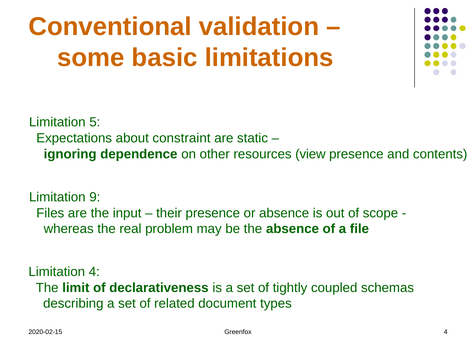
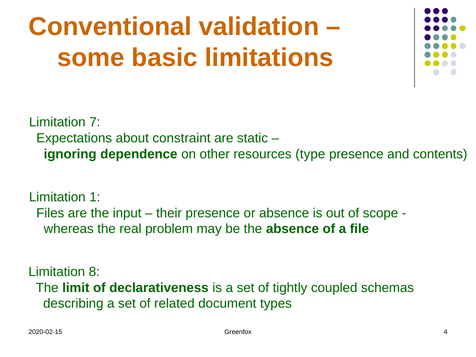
5: 5 -> 7
view: view -> type
9: 9 -> 1
Limitation 4: 4 -> 8
